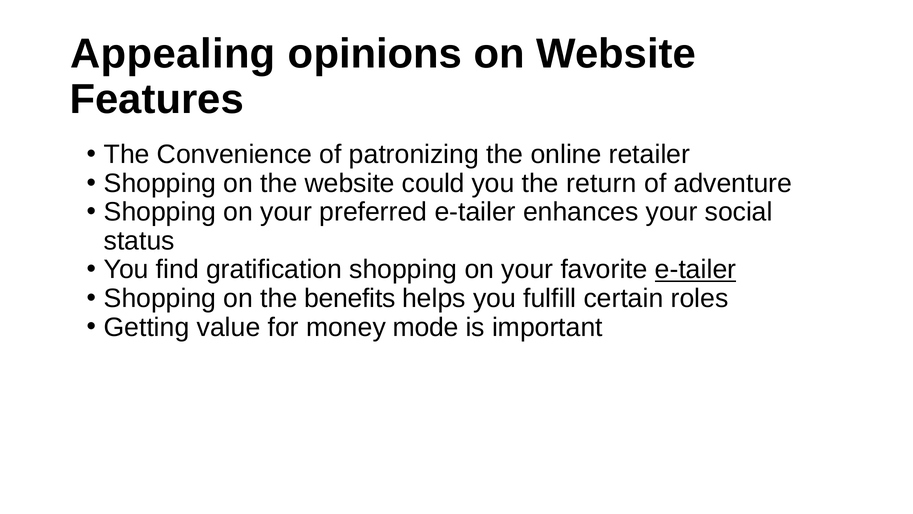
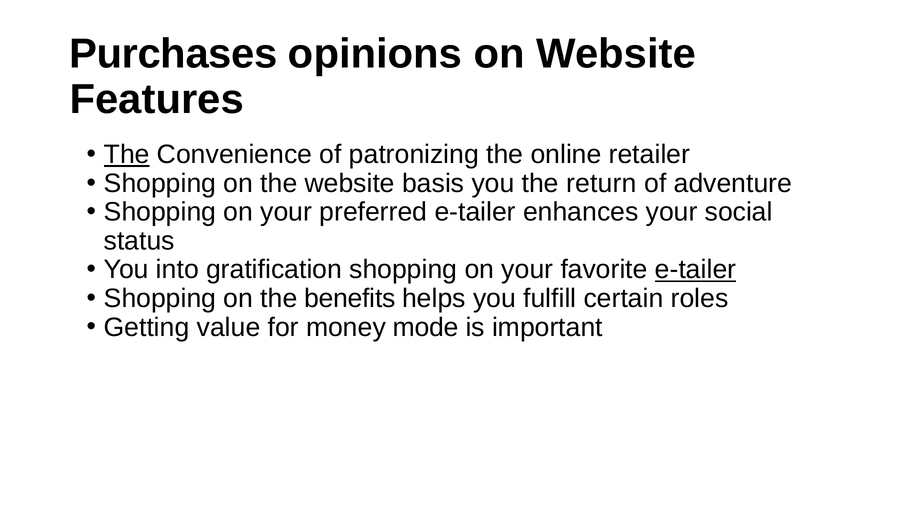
Appealing: Appealing -> Purchases
The at (127, 154) underline: none -> present
could: could -> basis
find: find -> into
